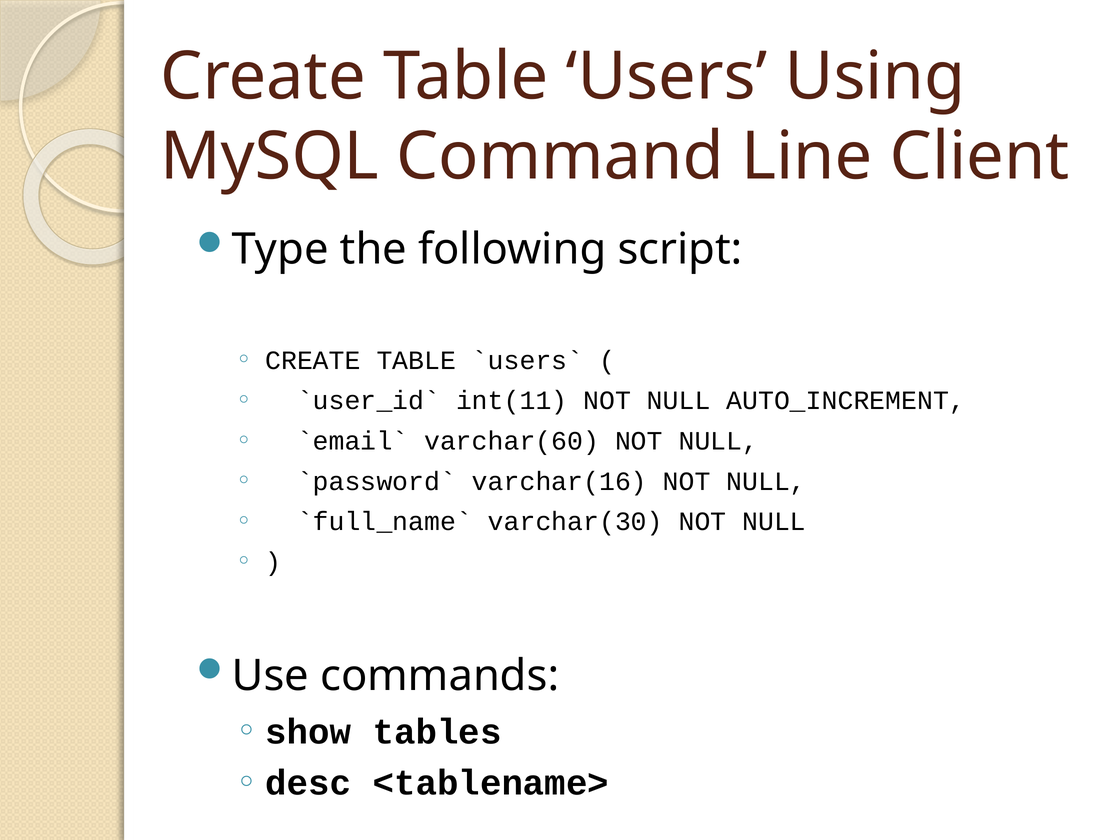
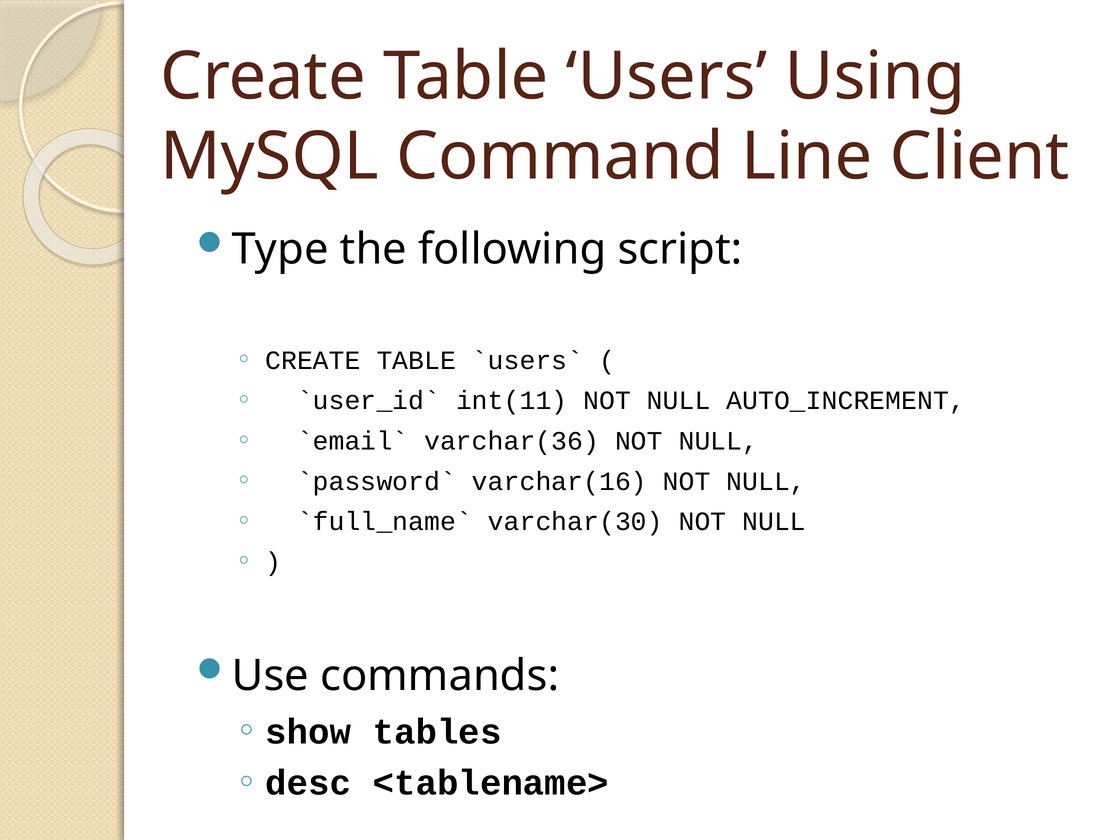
varchar(60: varchar(60 -> varchar(36
